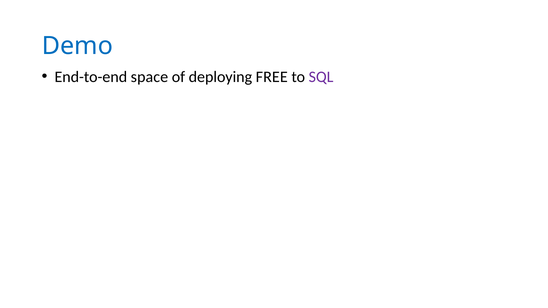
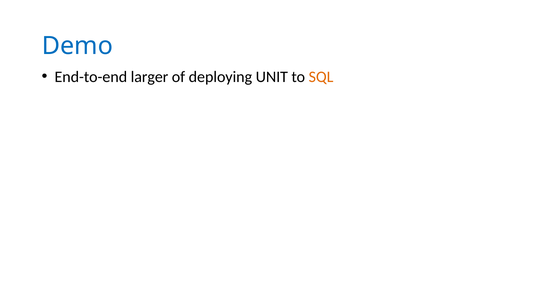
space: space -> larger
FREE: FREE -> UNIT
SQL colour: purple -> orange
